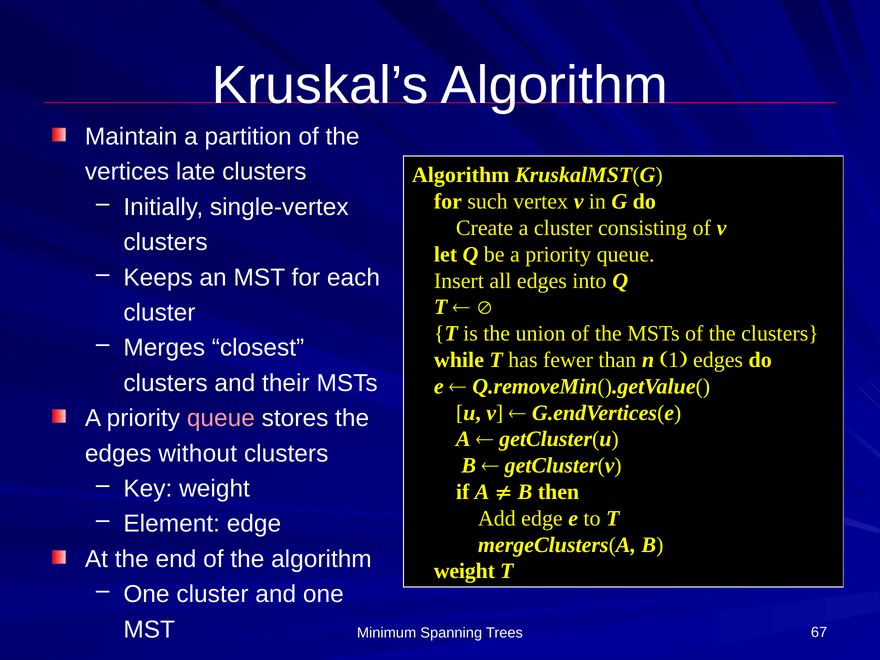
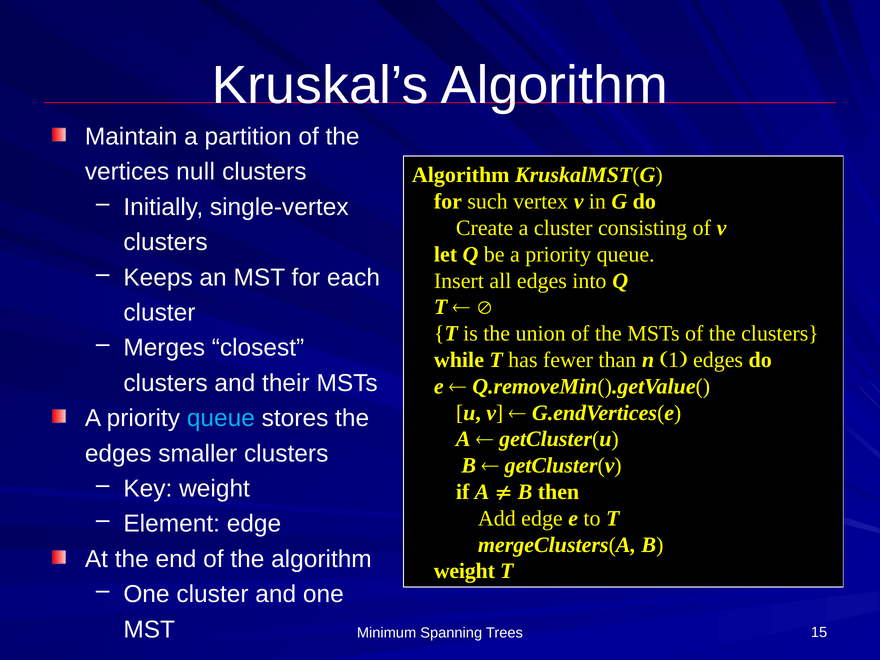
late: late -> null
queue at (221, 418) colour: pink -> light blue
without: without -> smaller
67: 67 -> 15
